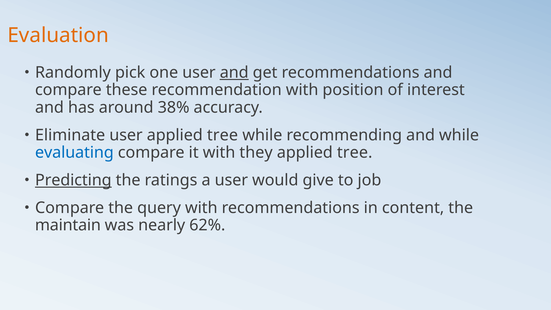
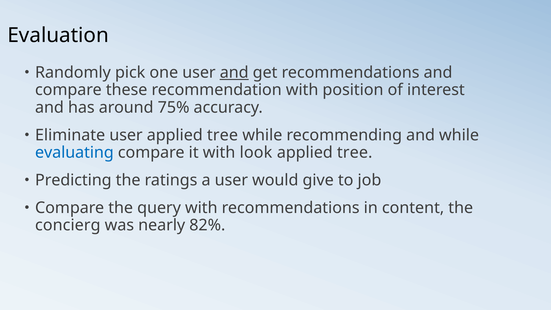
Evaluation colour: orange -> black
38%: 38% -> 75%
they: they -> look
Predicting underline: present -> none
maintain: maintain -> concierg
62%: 62% -> 82%
